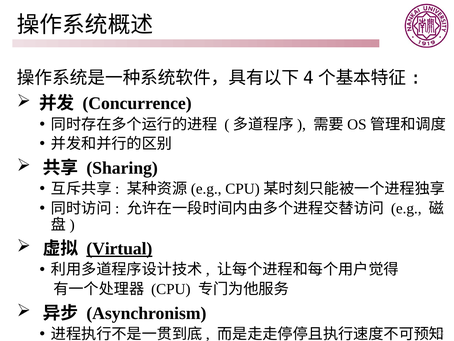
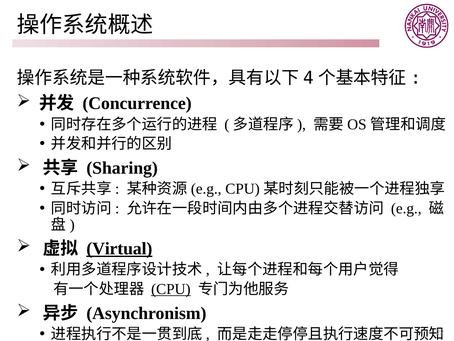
CPU underline: none -> present
